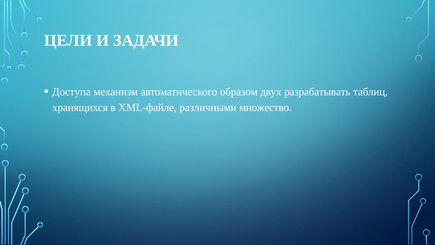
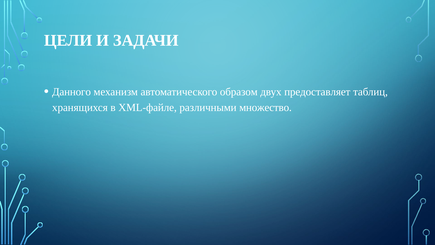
Доступа: Доступа -> Данного
разрабатывать: разрабатывать -> предоставляет
